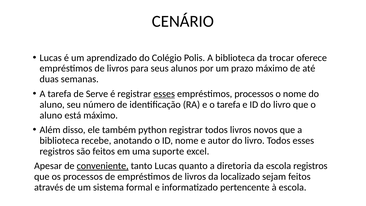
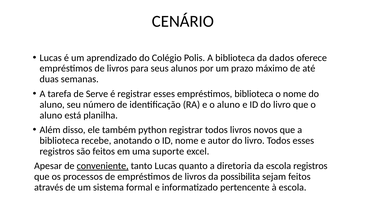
trocar: trocar -> dados
esses at (164, 94) underline: present -> none
empréstimos processos: processos -> biblioteca
e o tarefa: tarefa -> aluno
está máximo: máximo -> planilha
localizado: localizado -> possibilita
